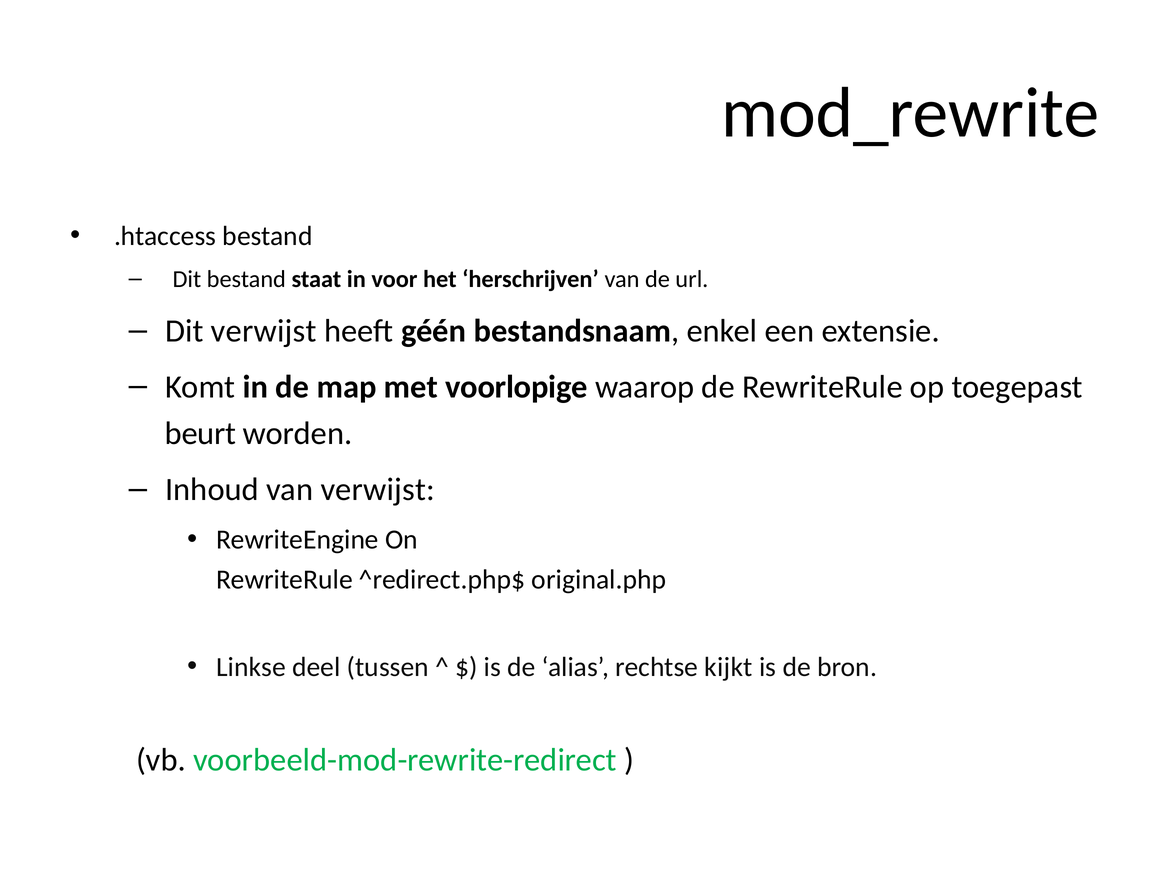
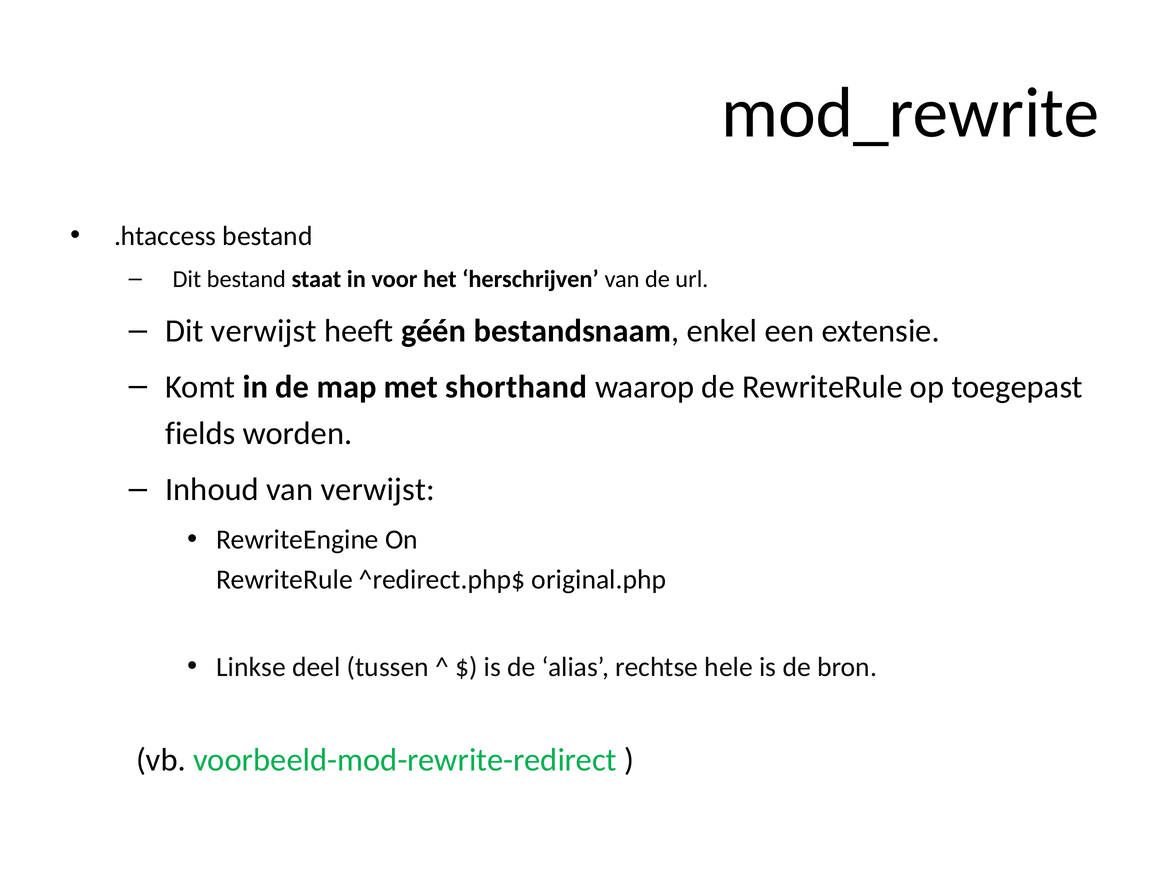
voorlopige: voorlopige -> shorthand
beurt: beurt -> fields
kijkt: kijkt -> hele
